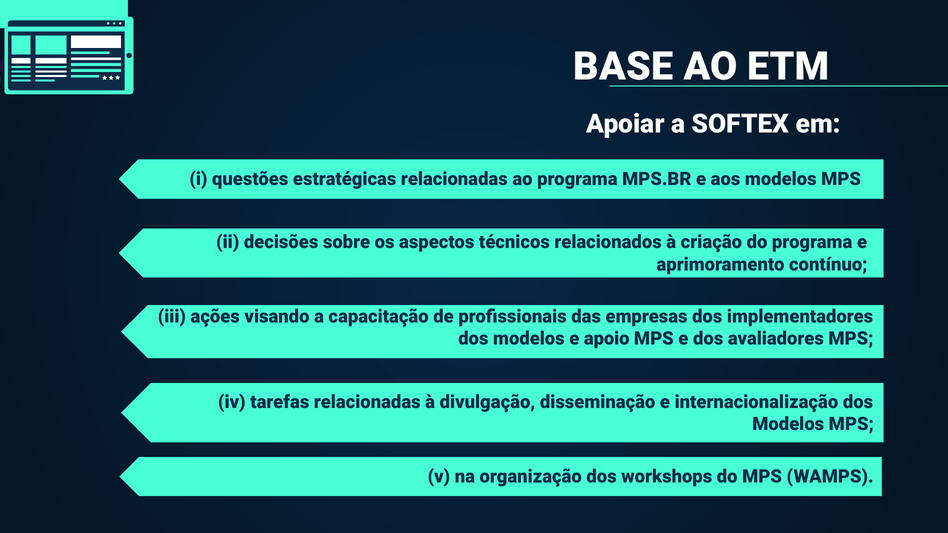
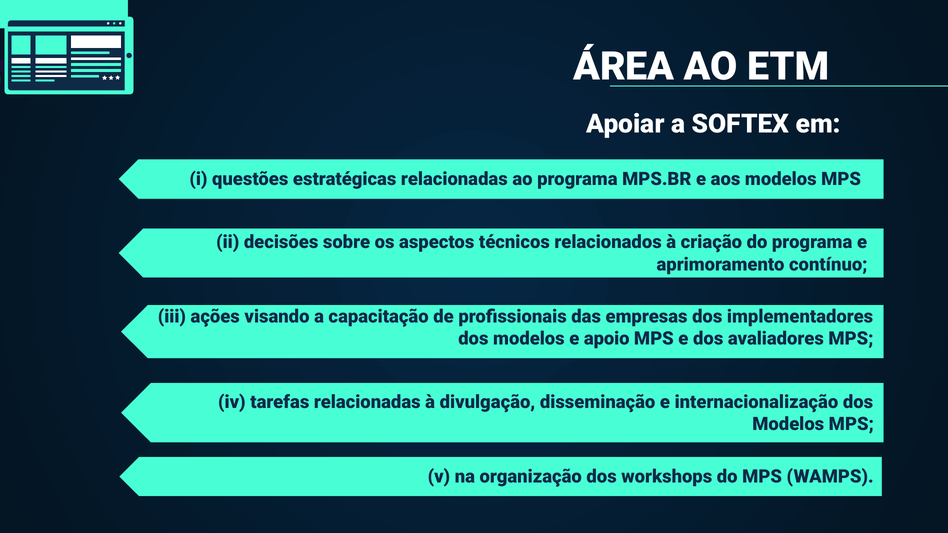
BASE: BASE -> ÁREA
